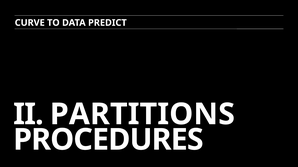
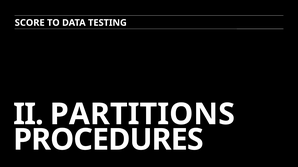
CURVE: CURVE -> SCORE
PREDICT: PREDICT -> TESTING
